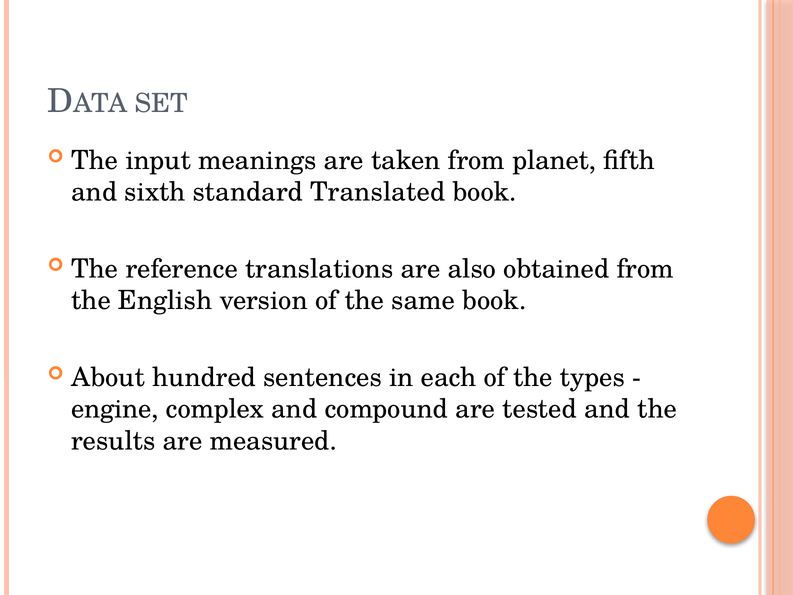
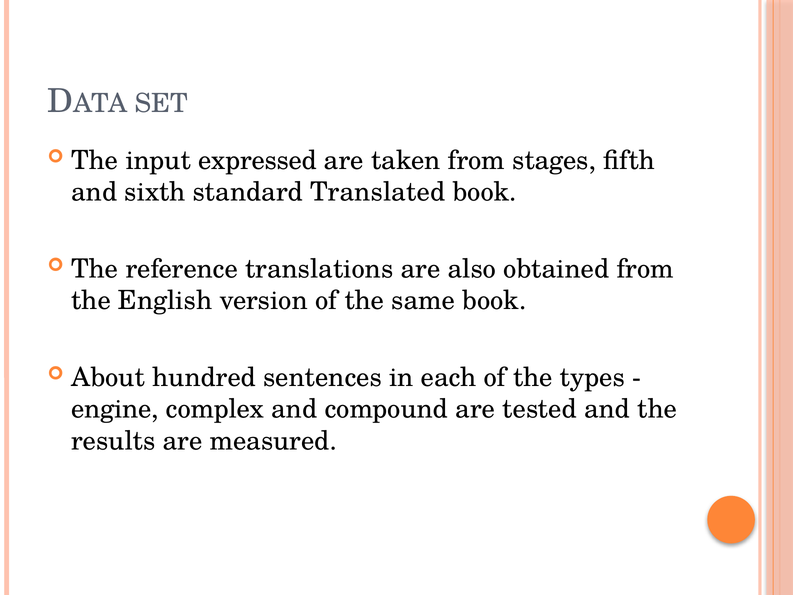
meanings: meanings -> expressed
planet: planet -> stages
